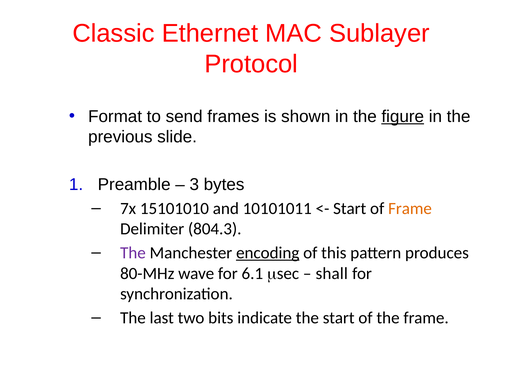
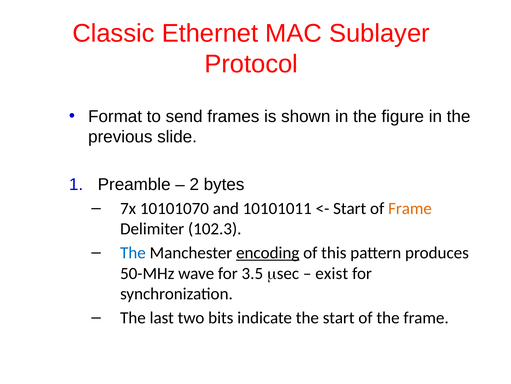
figure underline: present -> none
3: 3 -> 2
15101010: 15101010 -> 10101070
804.3: 804.3 -> 102.3
The at (133, 252) colour: purple -> blue
80-MHz: 80-MHz -> 50-MHz
6.1: 6.1 -> 3.5
shall: shall -> exist
